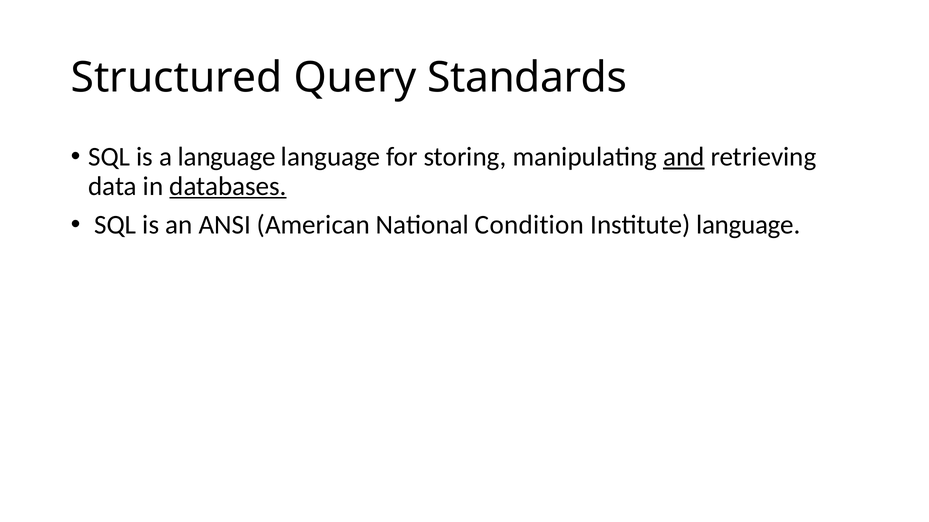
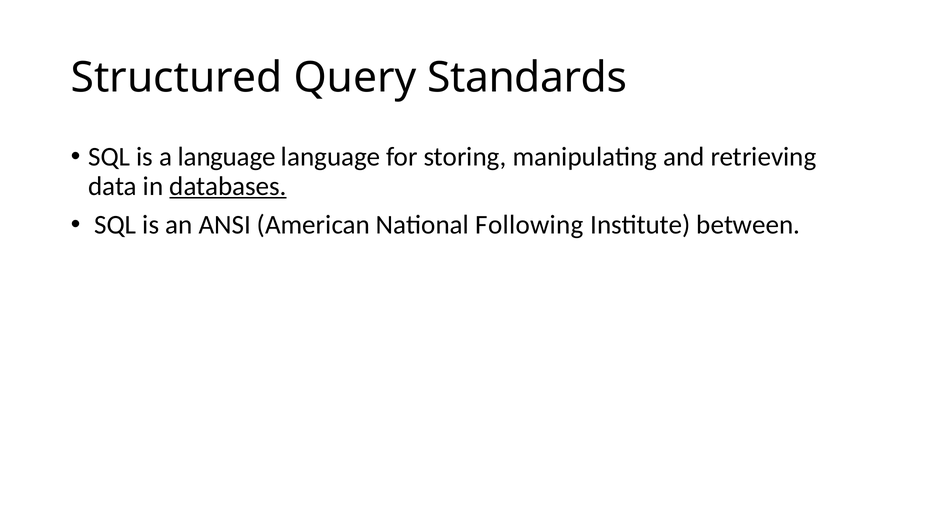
and underline: present -> none
Condition: Condition -> Following
Institute language: language -> between
